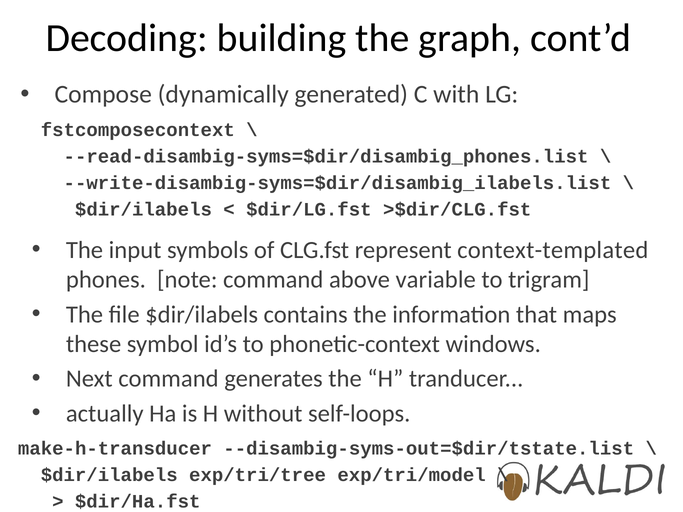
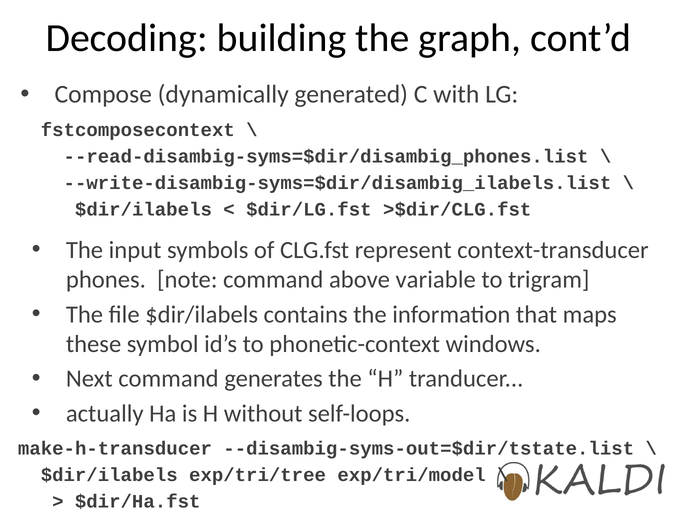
context-templated: context-templated -> context-transducer
